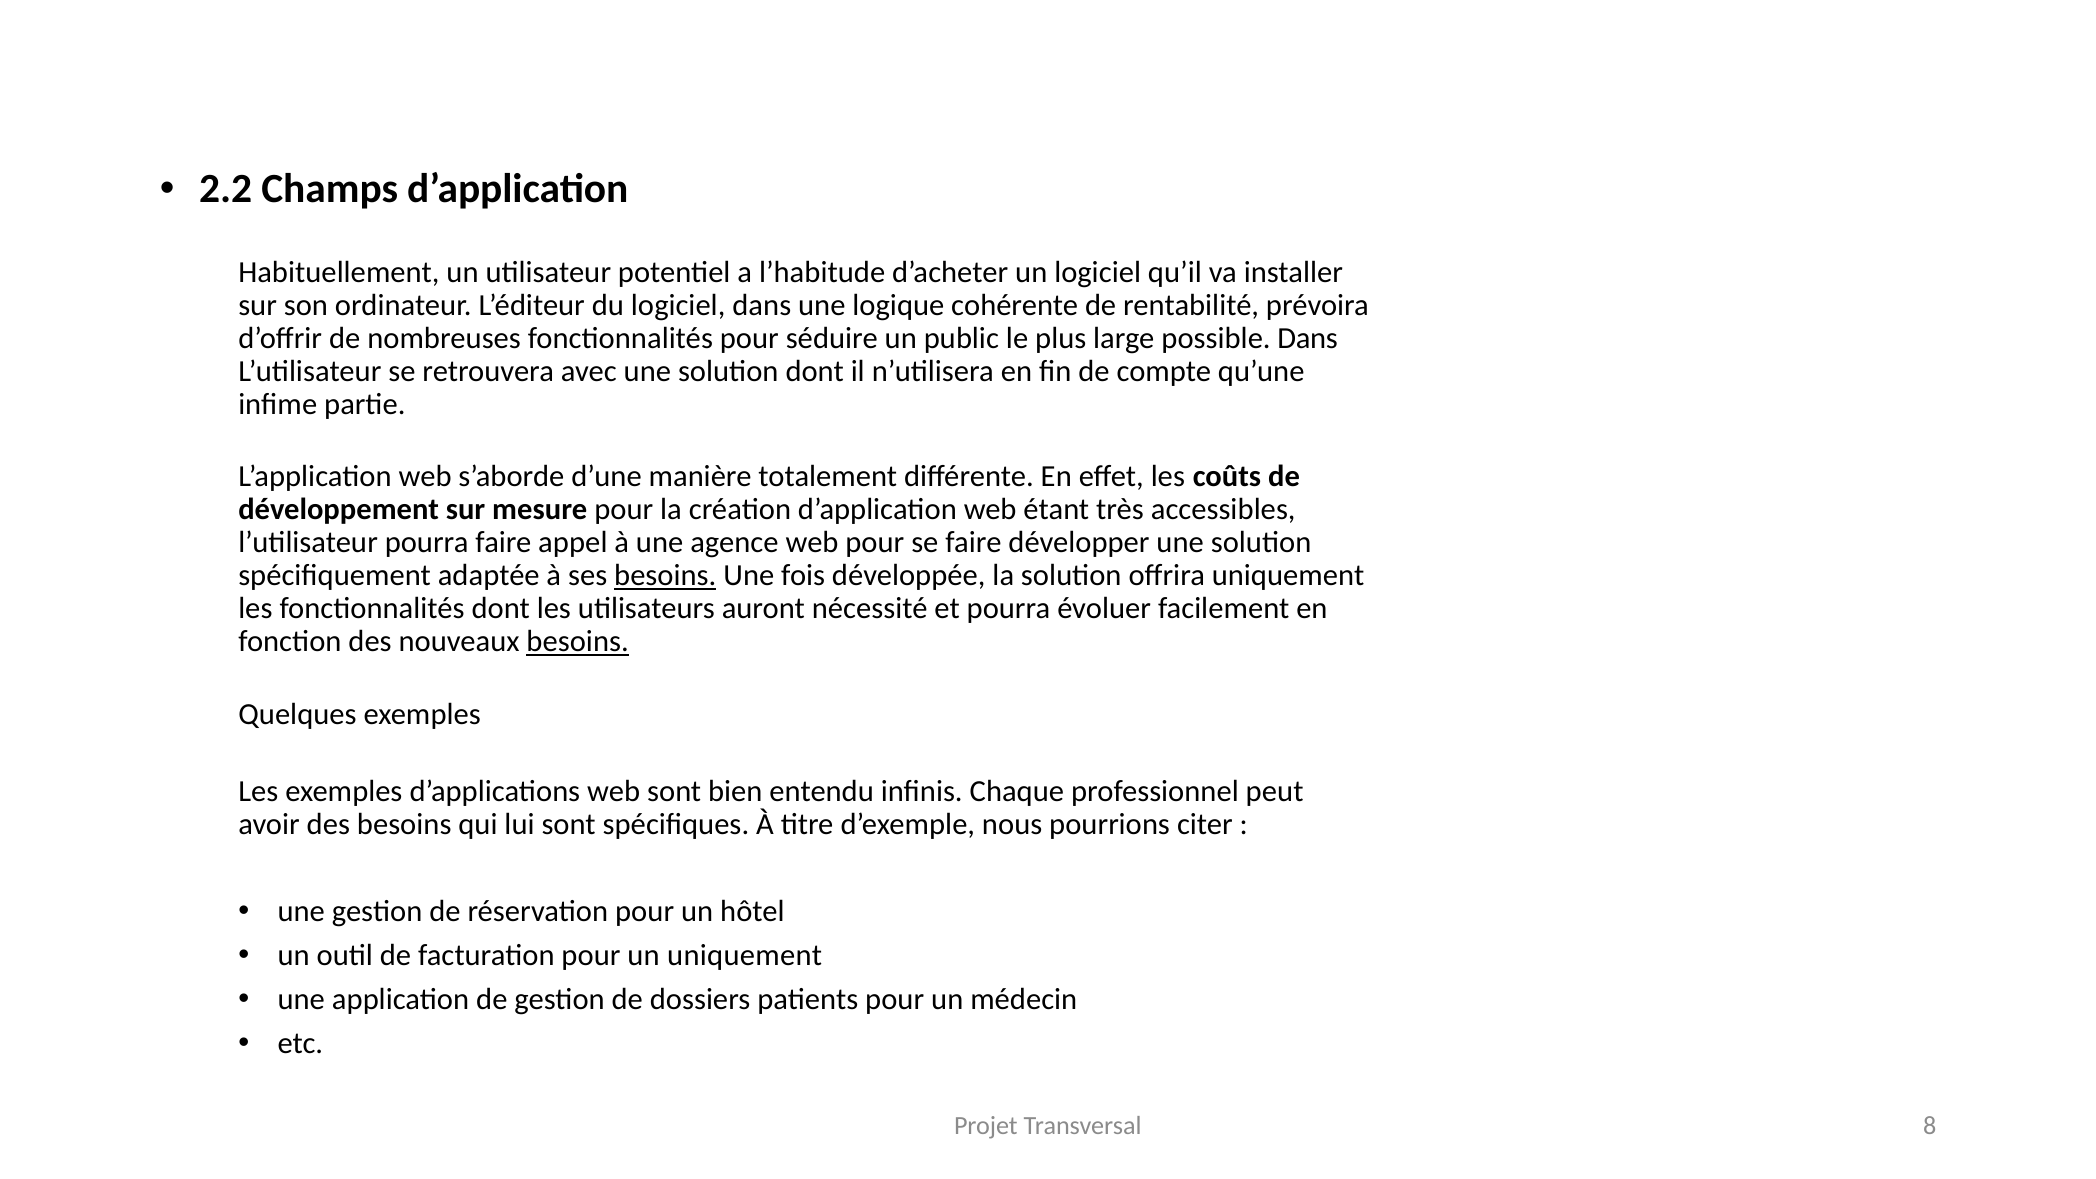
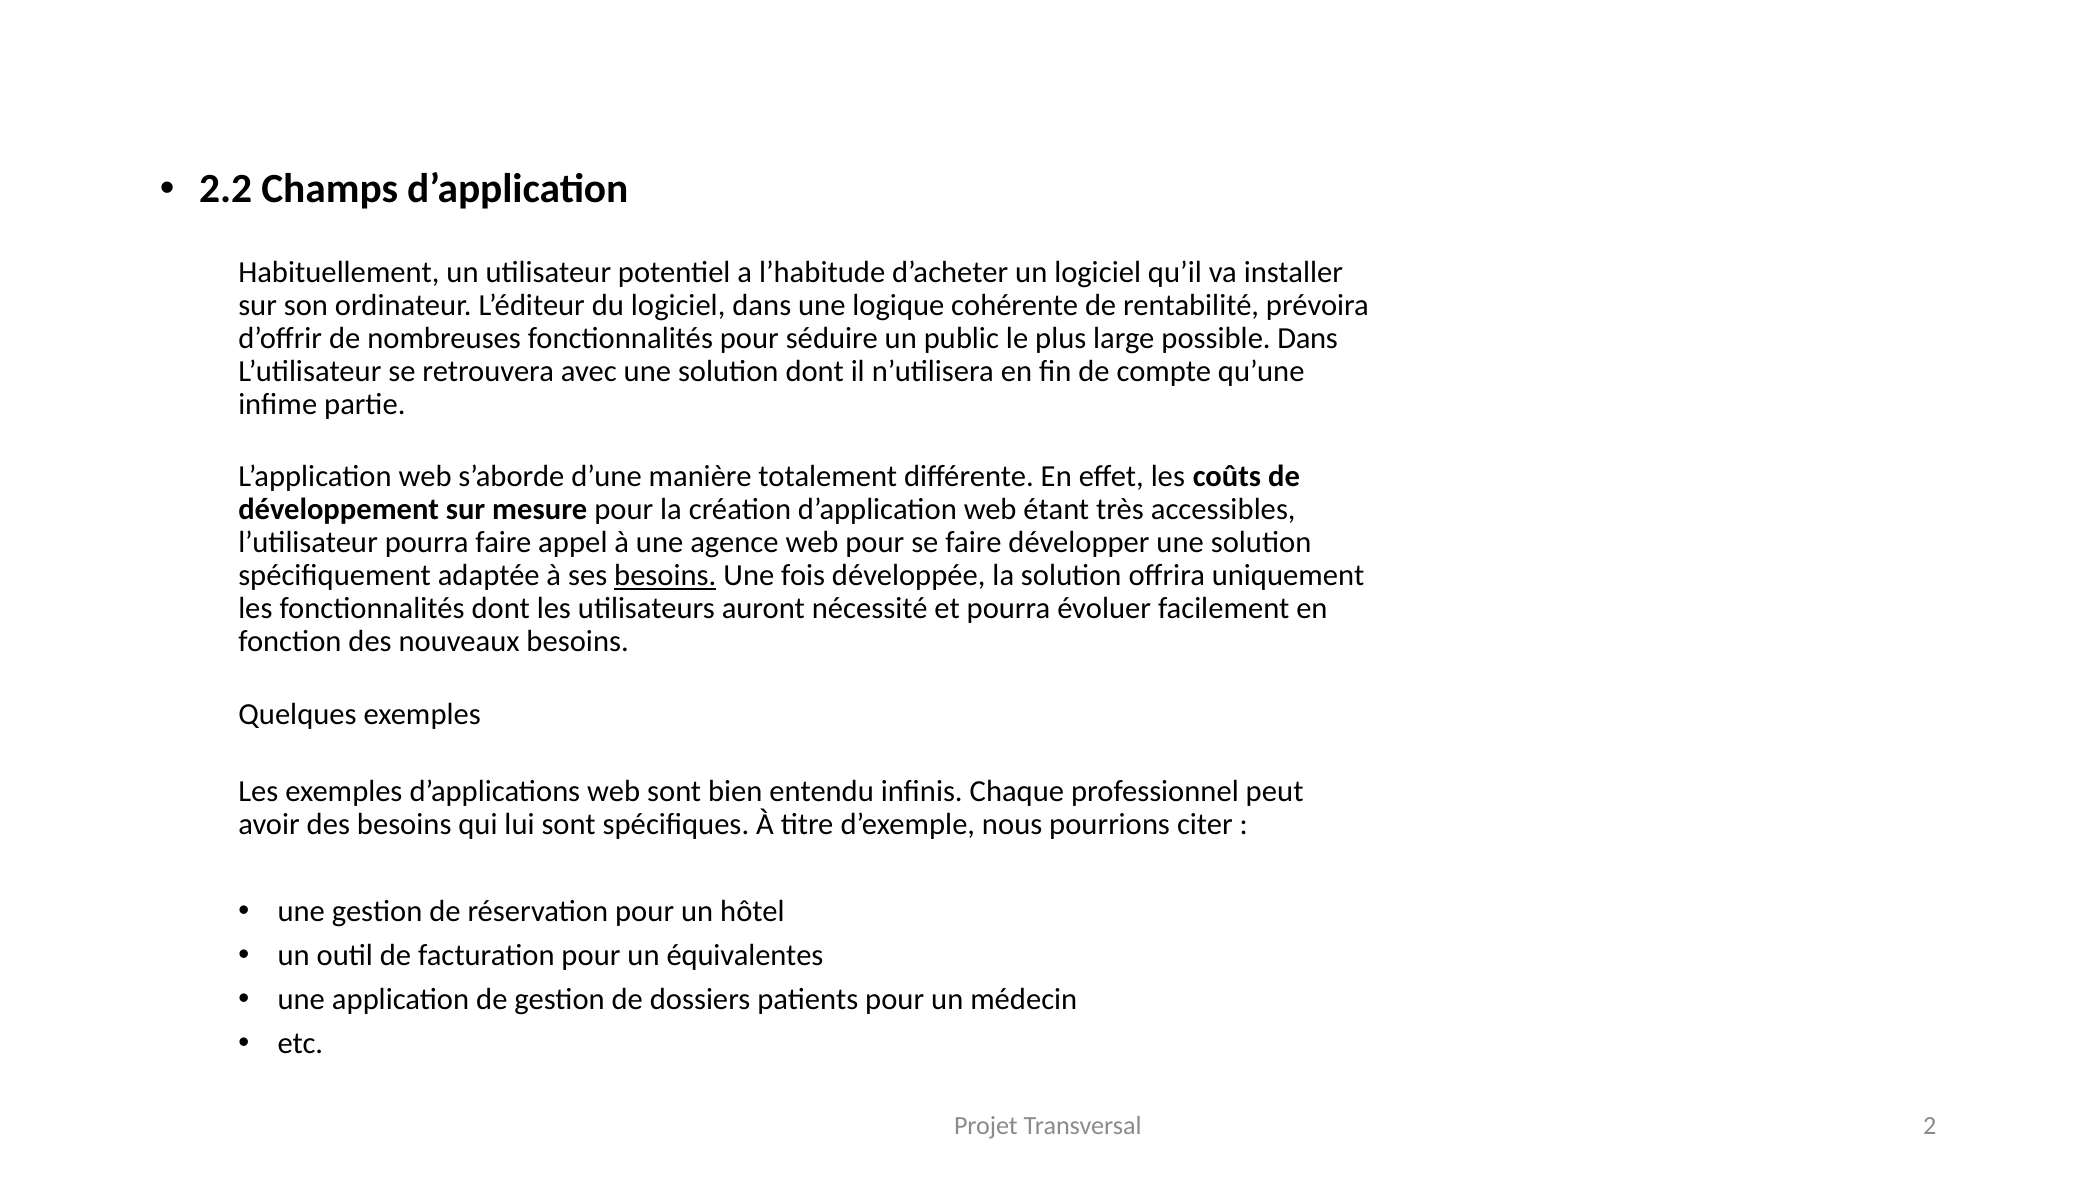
besoins at (578, 642) underline: present -> none
un uniquement: uniquement -> équivalentes
8: 8 -> 2
